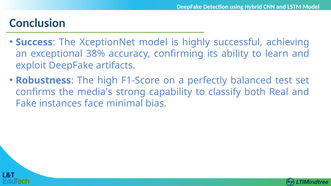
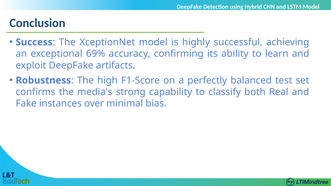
38%: 38% -> 69%
face: face -> over
